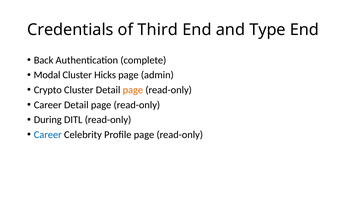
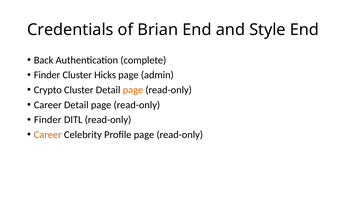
Third: Third -> Brian
Type: Type -> Style
Modal at (47, 75): Modal -> Finder
During at (48, 120): During -> Finder
Career at (48, 135) colour: blue -> orange
